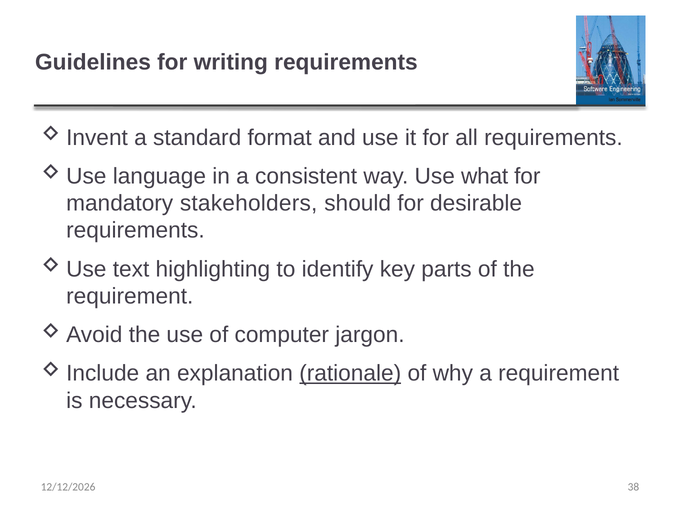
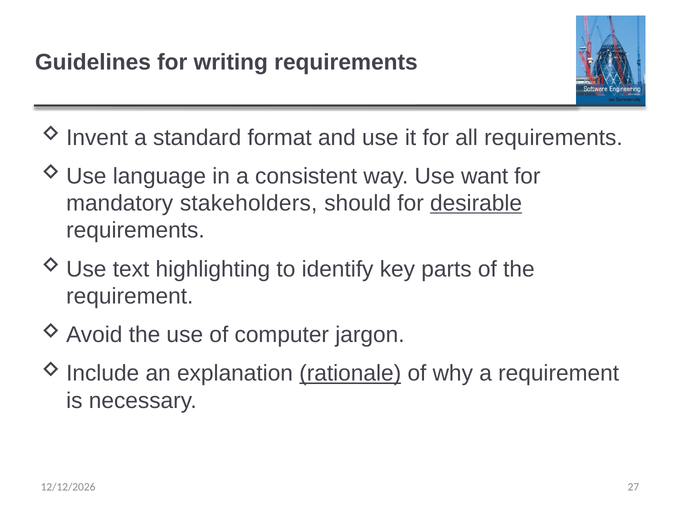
what: what -> want
desirable underline: none -> present
38: 38 -> 27
